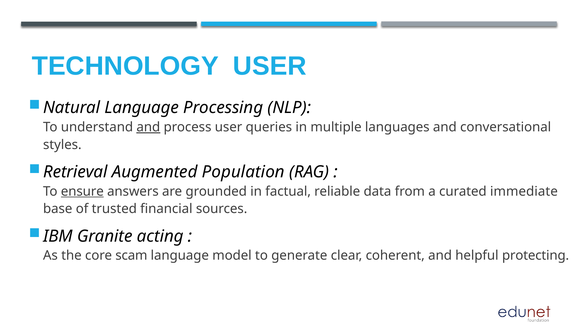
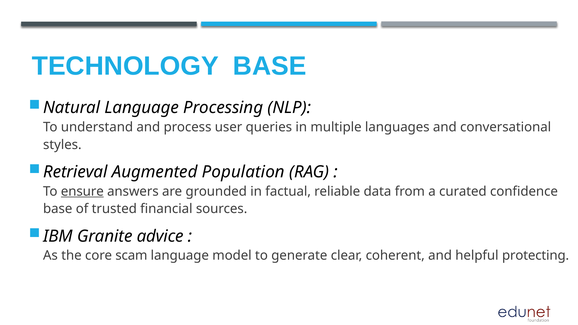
TECHNOLOGY USER: USER -> BASE
and at (148, 127) underline: present -> none
immediate: immediate -> confidence
acting: acting -> advice
